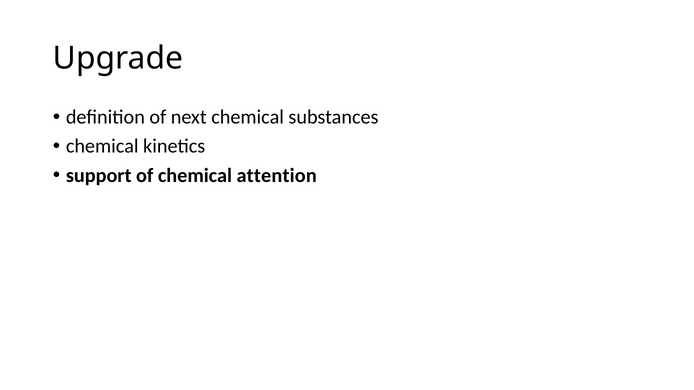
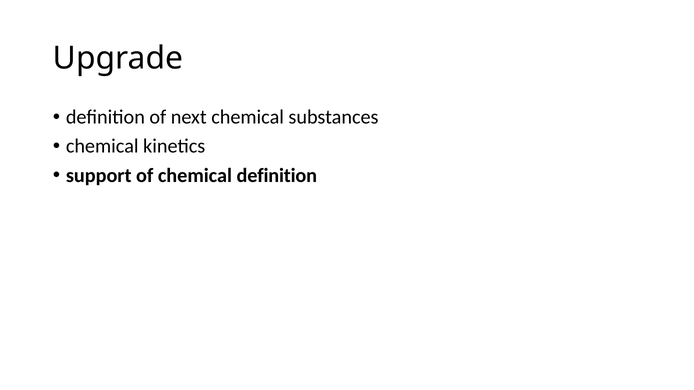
chemical attention: attention -> definition
